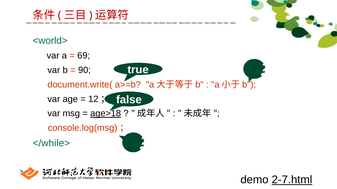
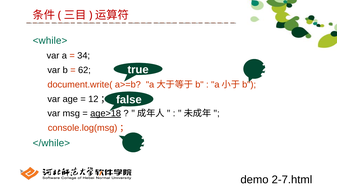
<world>: <world> -> <while>
69: 69 -> 34
90: 90 -> 62
2-7.html underline: present -> none
